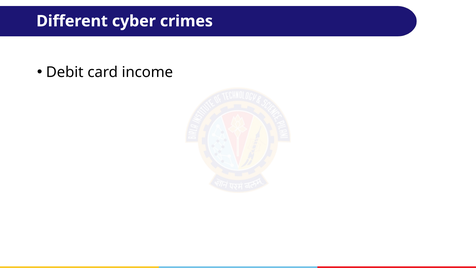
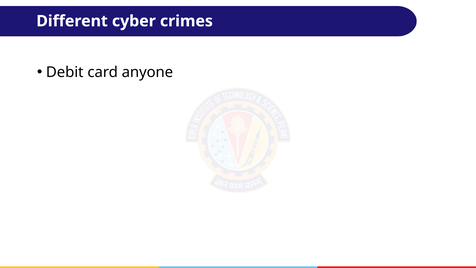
income: income -> anyone
